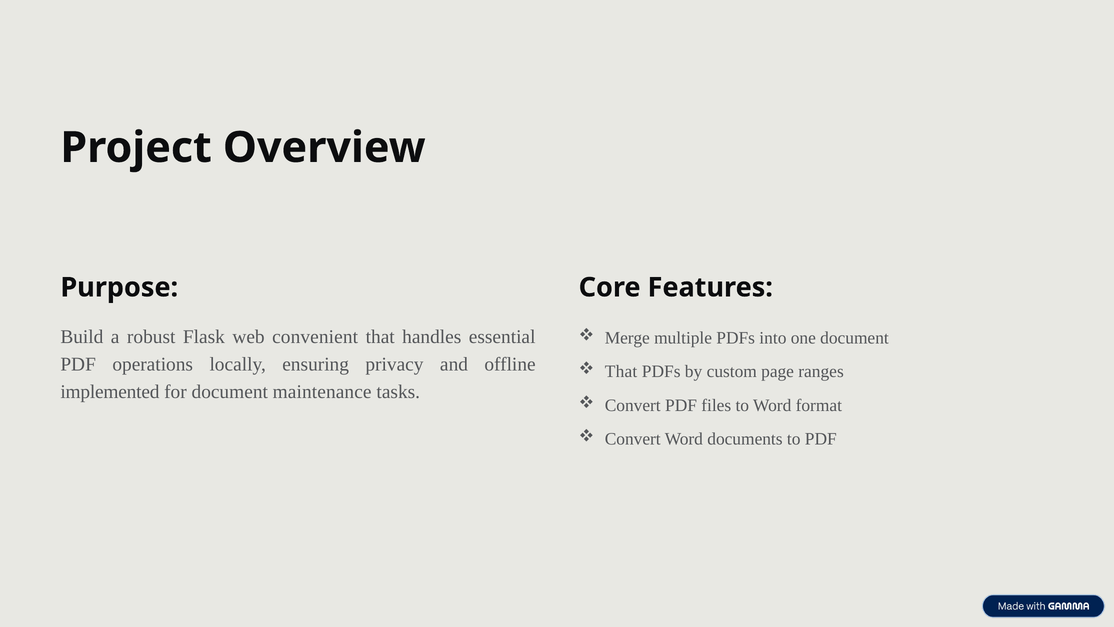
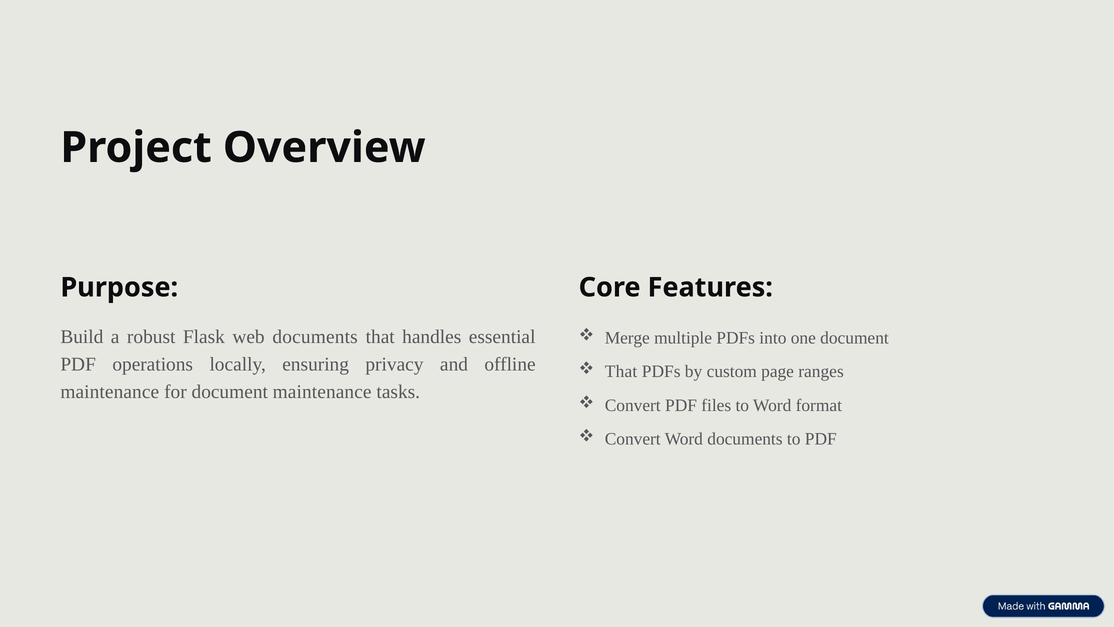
web convenient: convenient -> documents
implemented at (110, 392): implemented -> maintenance
